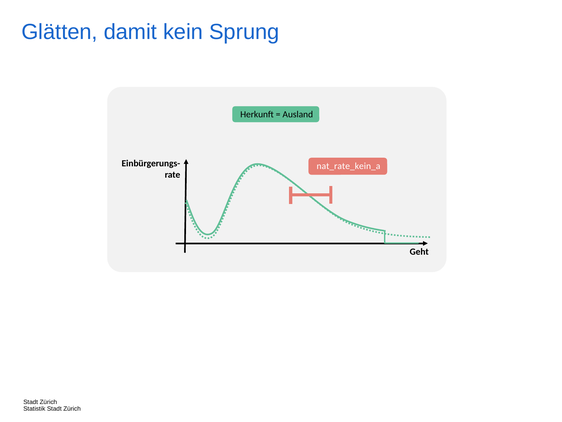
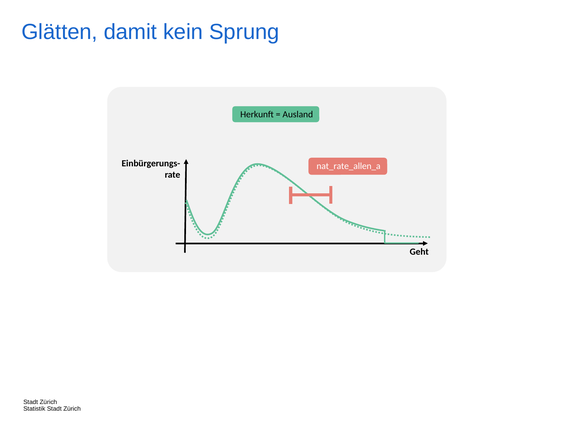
nat_rate_kein_a: nat_rate_kein_a -> nat_rate_allen_a
